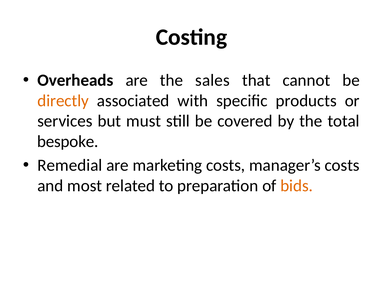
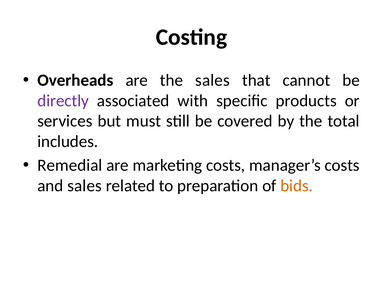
directly colour: orange -> purple
bespoke: bespoke -> includes
and most: most -> sales
